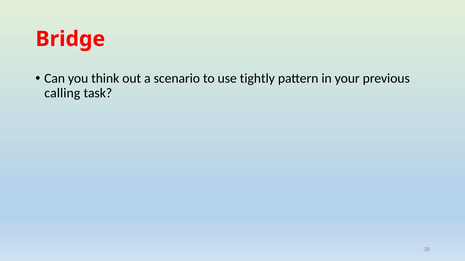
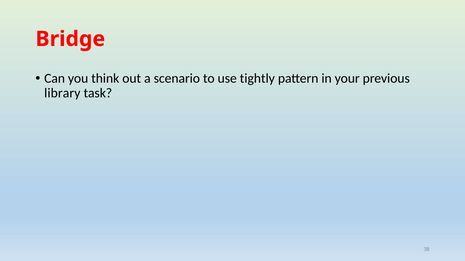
calling: calling -> library
